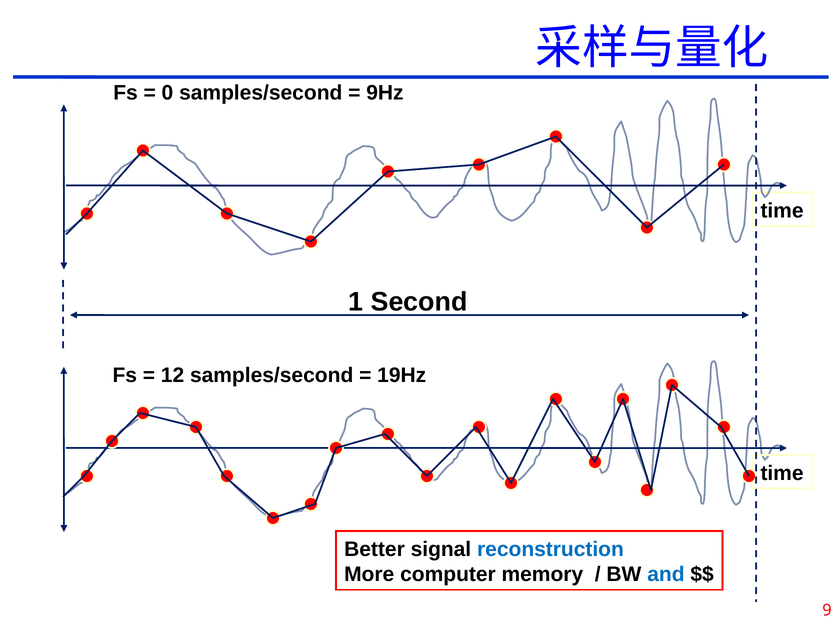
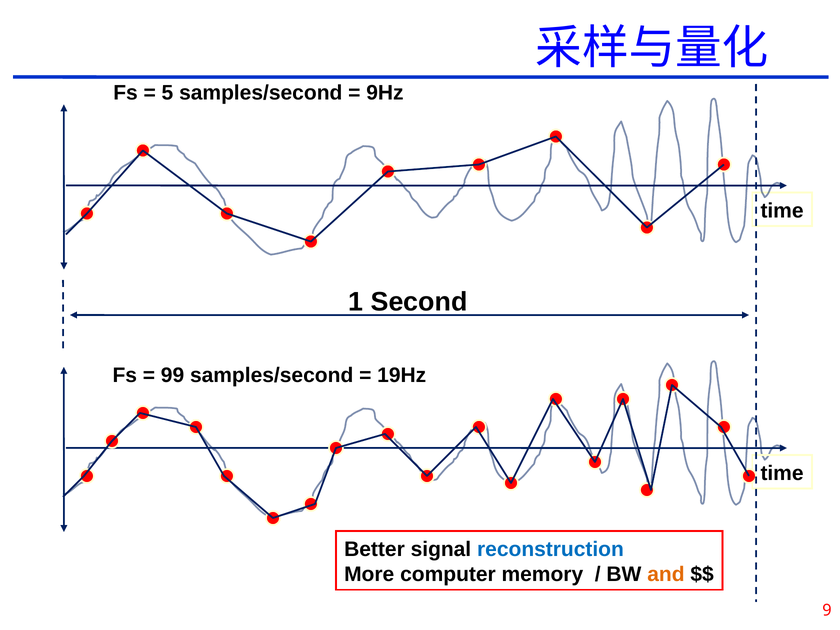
0: 0 -> 5
12: 12 -> 99
and colour: blue -> orange
